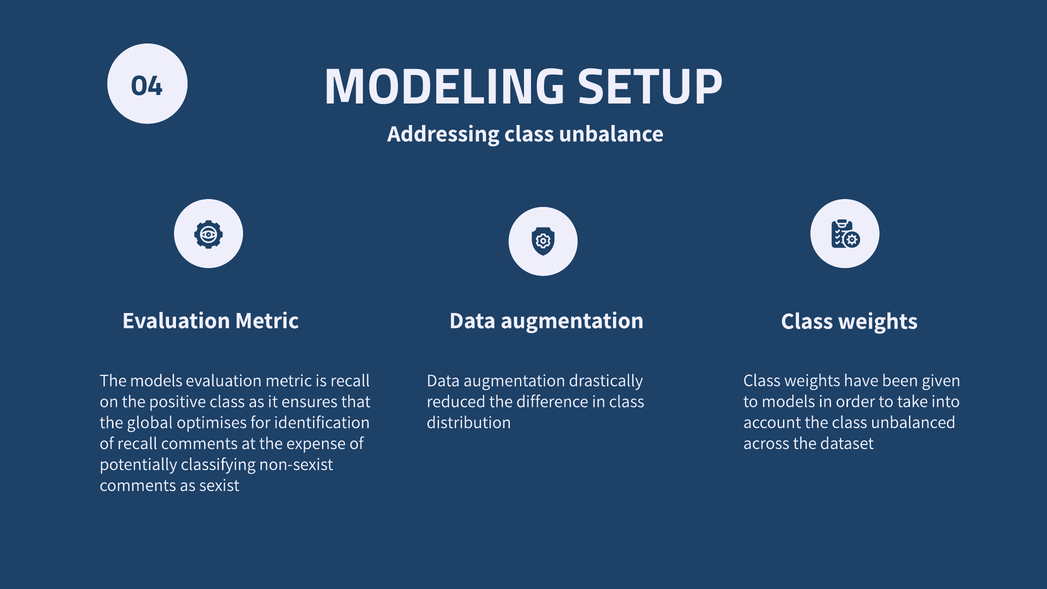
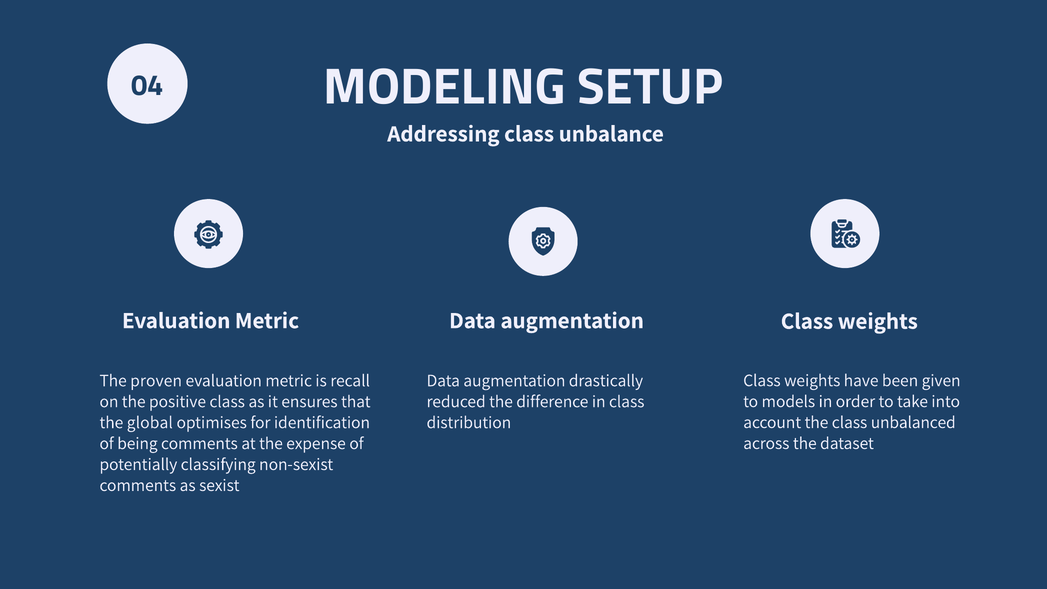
The models: models -> proven
of recall: recall -> being
